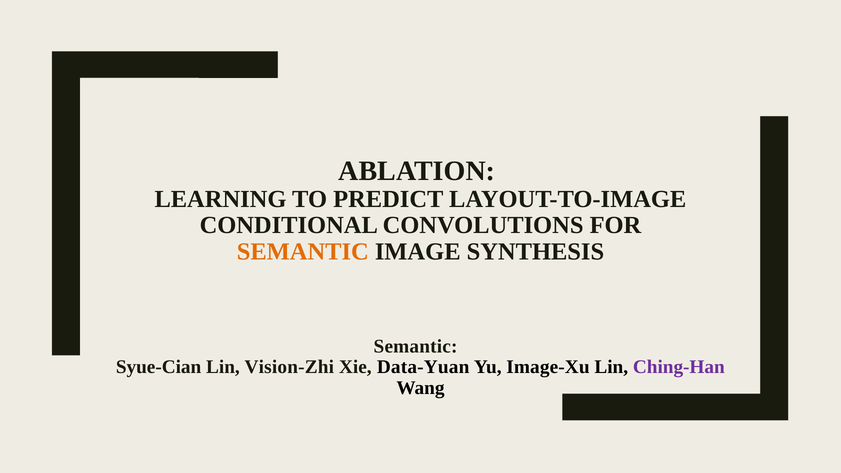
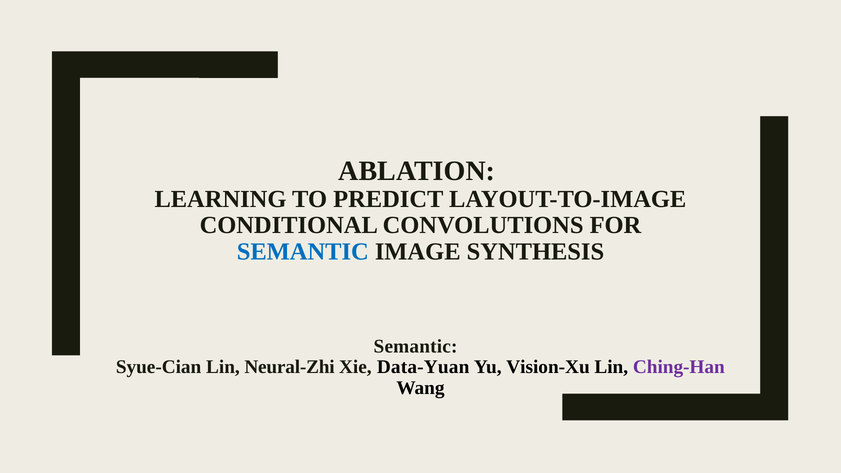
SEMANTIC at (303, 252) colour: orange -> blue
Vision-Zhi: Vision-Zhi -> Neural-Zhi
Image-Xu: Image-Xu -> Vision-Xu
